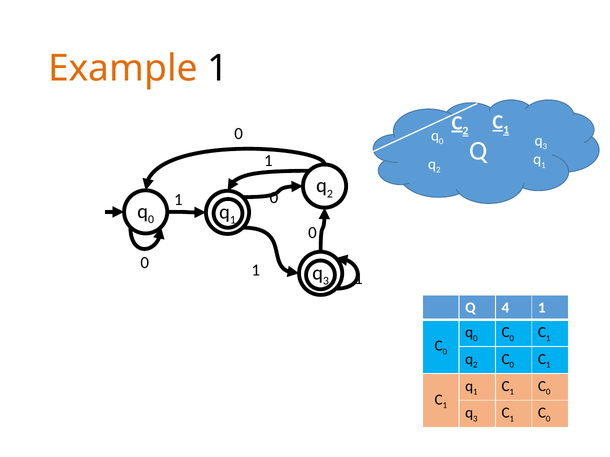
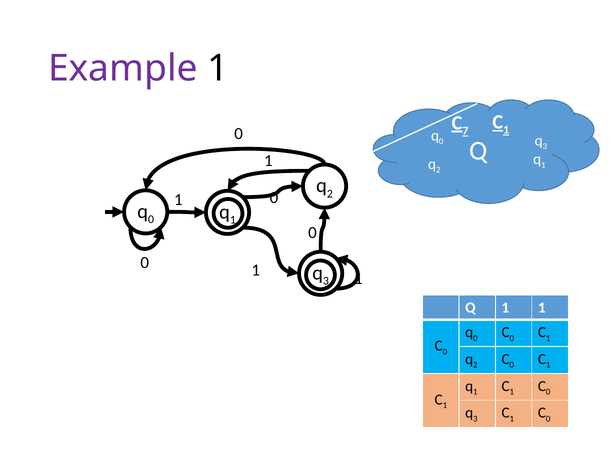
Example colour: orange -> purple
2 at (465, 131): 2 -> 7
4 at (505, 308): 4 -> 1
